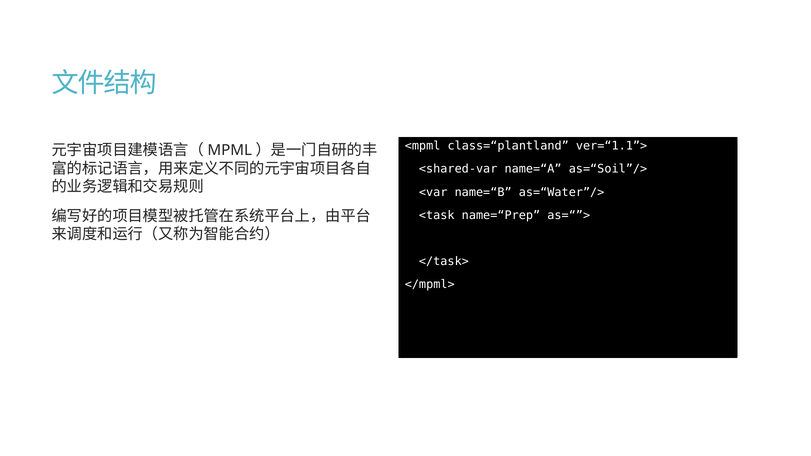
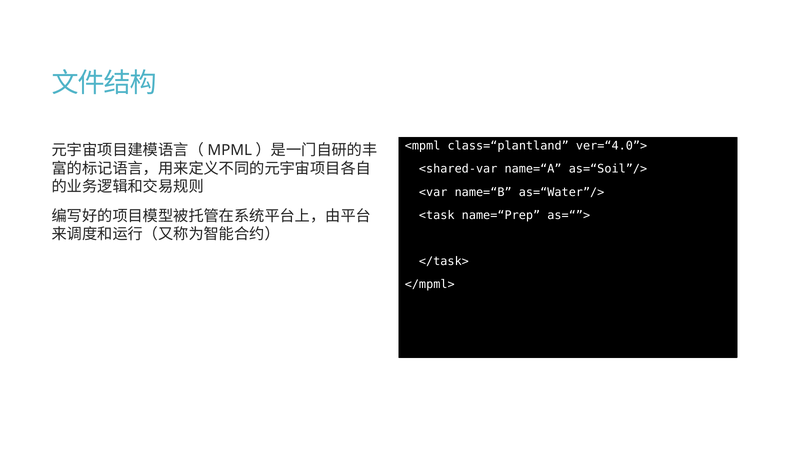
ver=“1.1”>: ver=“1.1”> -> ver=“4.0”>
